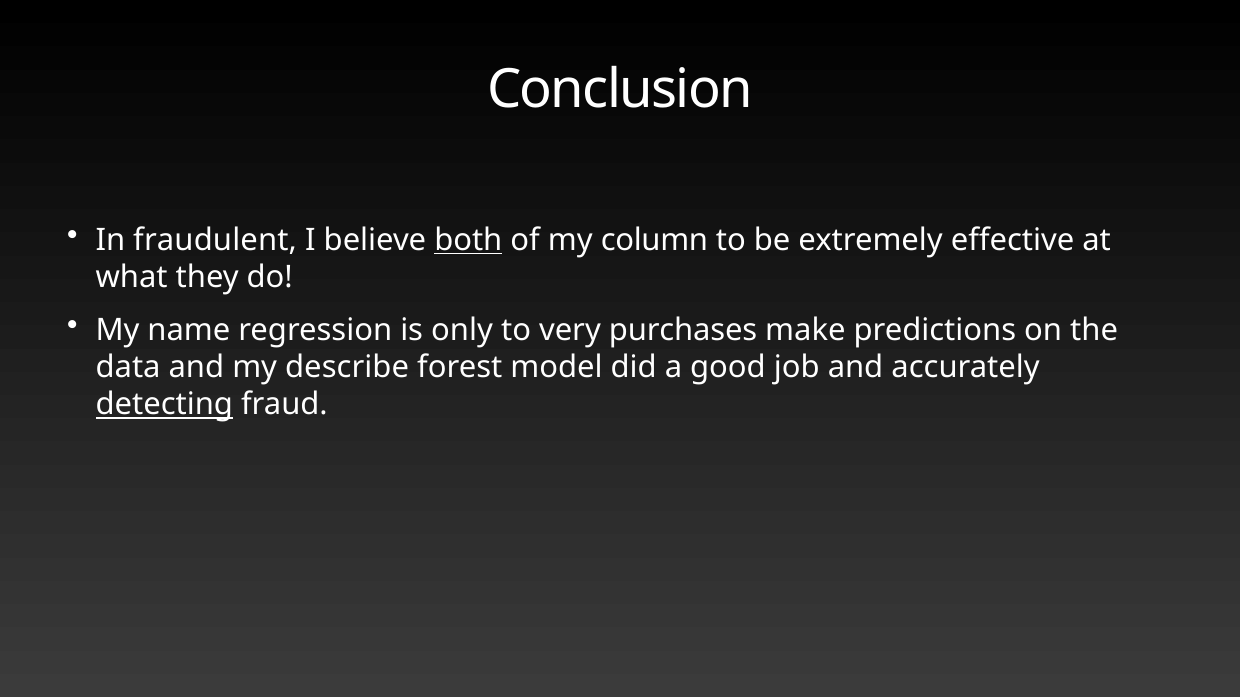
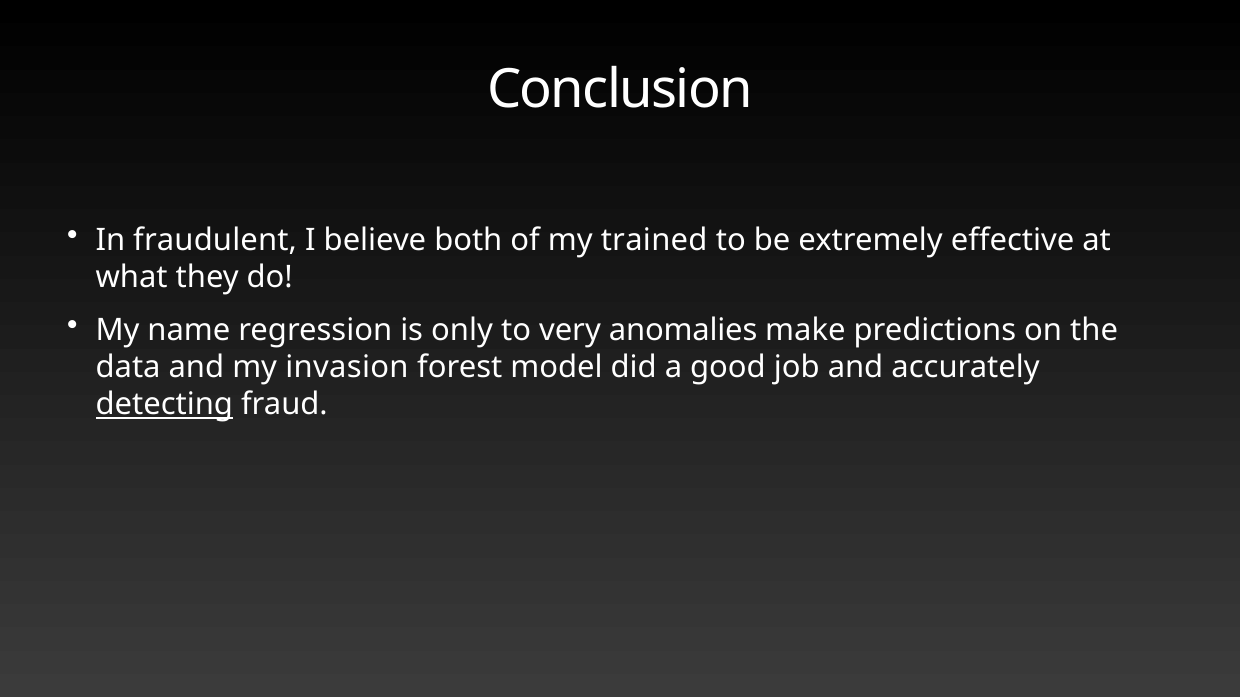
both underline: present -> none
column: column -> trained
purchases: purchases -> anomalies
describe: describe -> invasion
